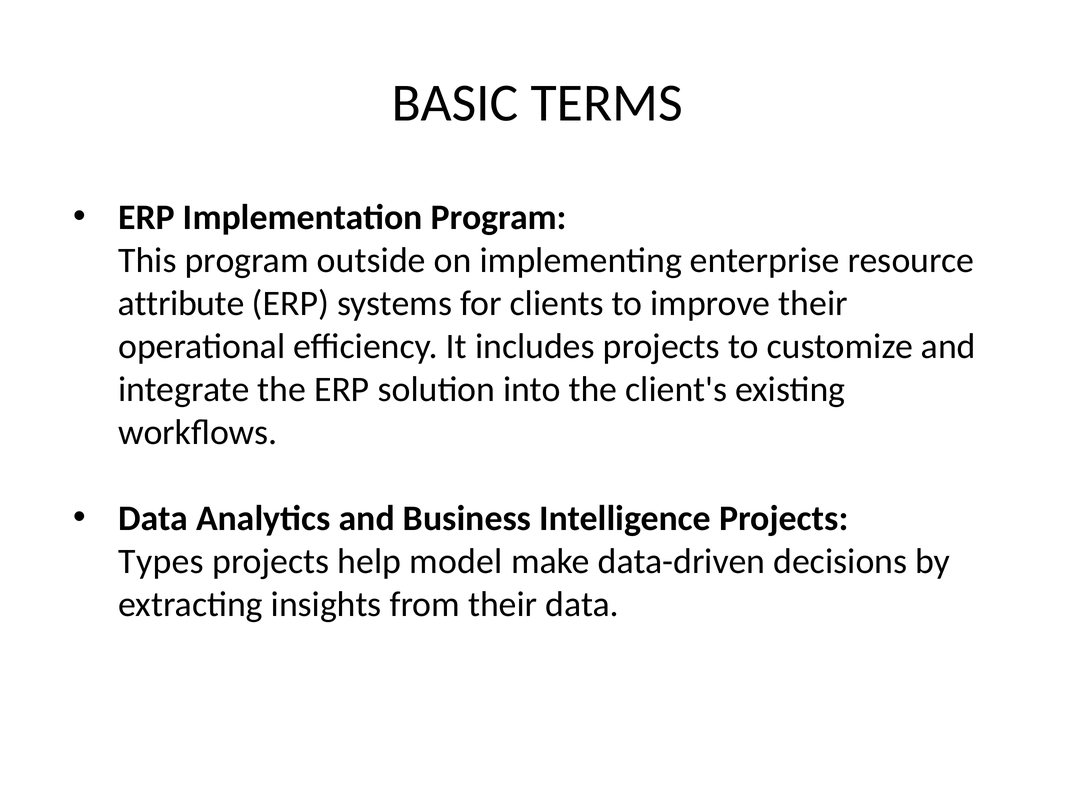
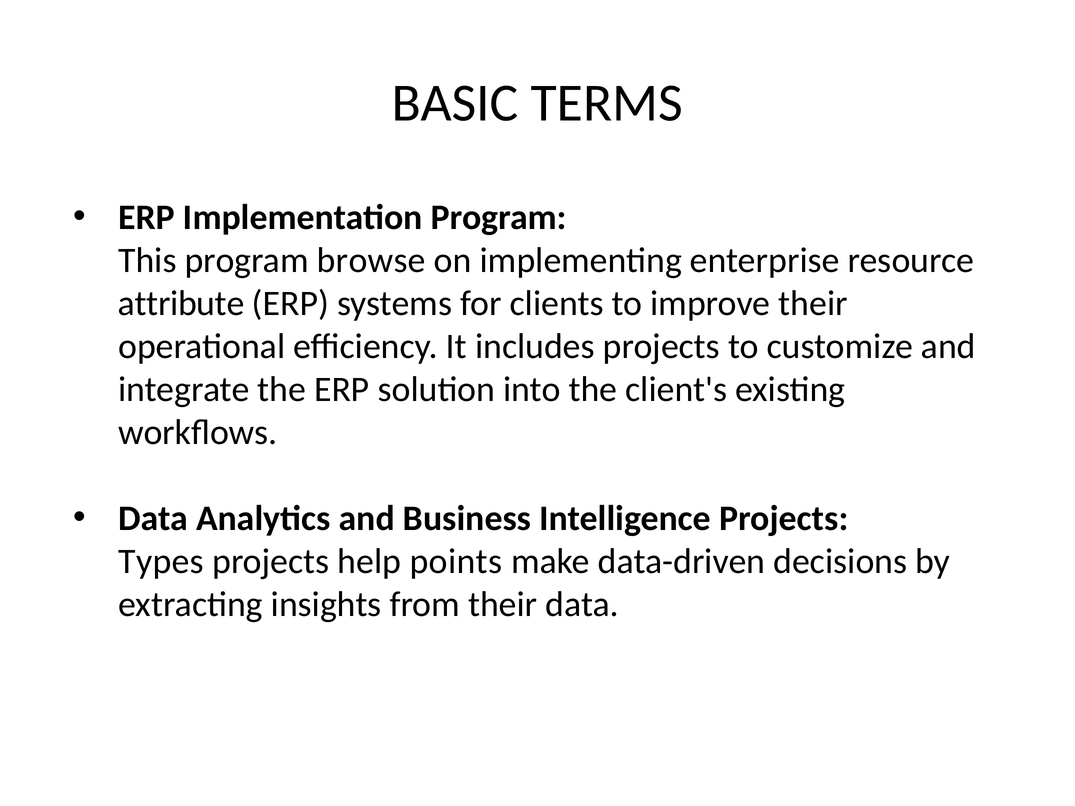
outside: outside -> browse
model: model -> points
